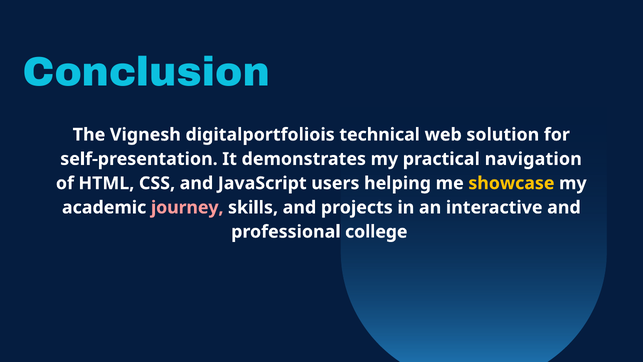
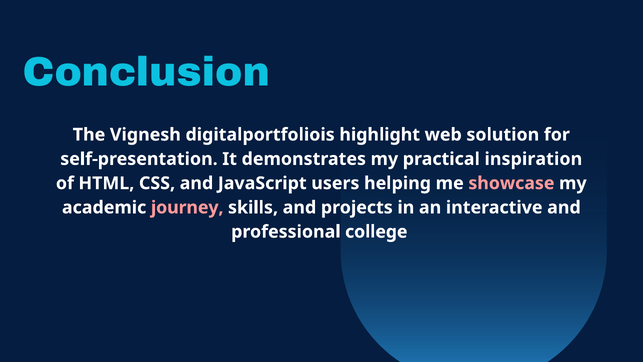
technical: technical -> highlight
navigation: navigation -> inspiration
showcase colour: yellow -> pink
